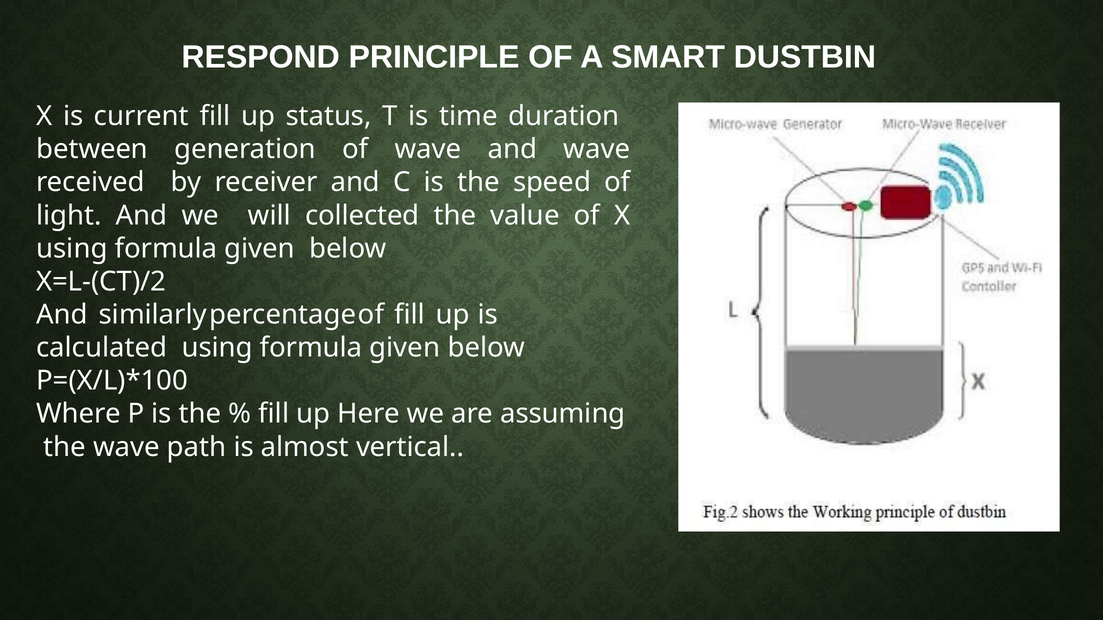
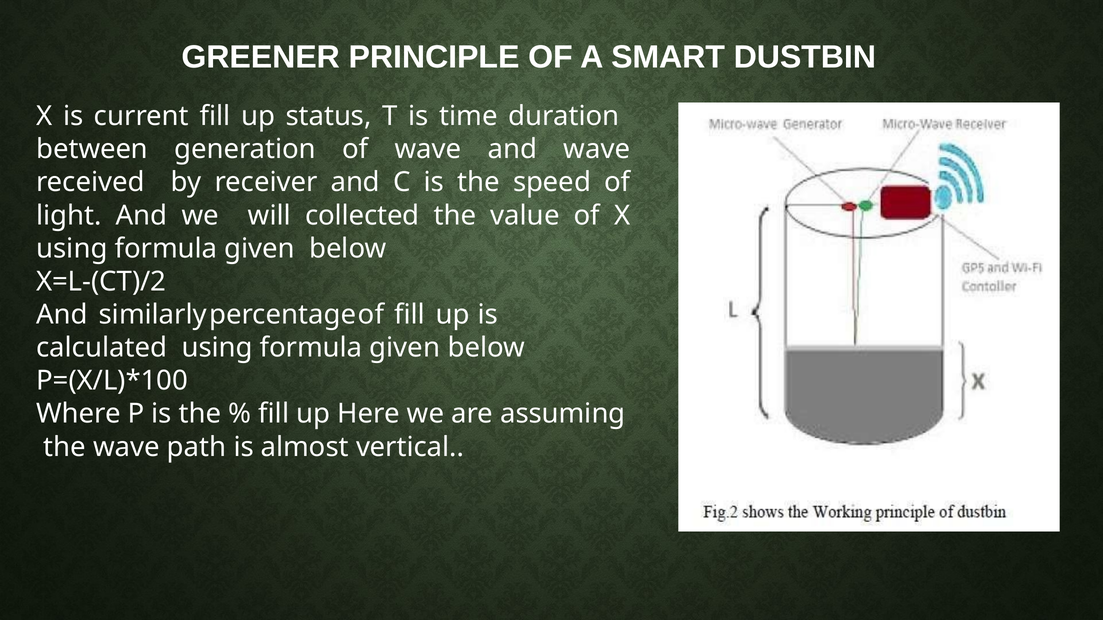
RESPOND: RESPOND -> GREENER
